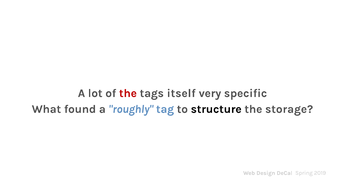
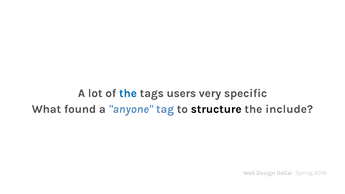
the at (128, 93) colour: red -> blue
itself: itself -> users
roughly: roughly -> anyone
storage: storage -> include
